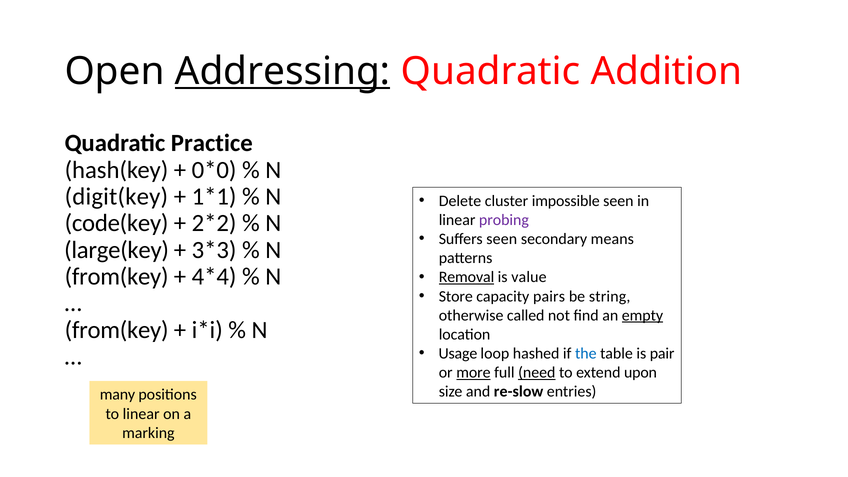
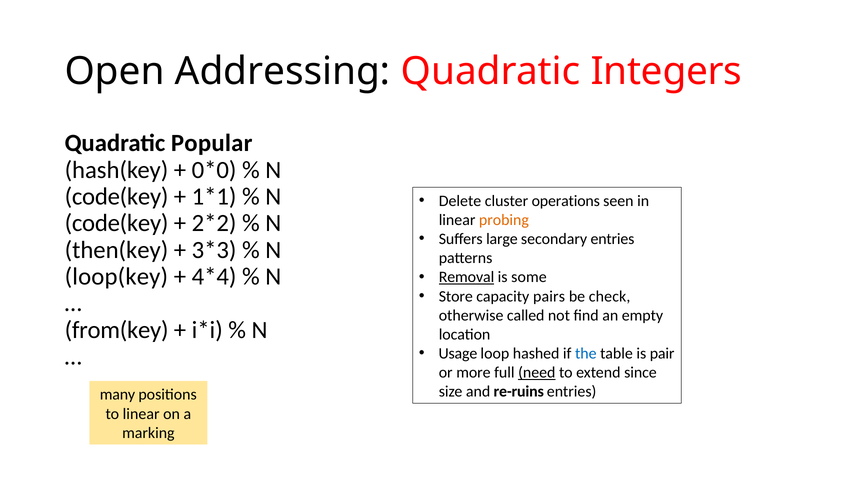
Addressing underline: present -> none
Addition: Addition -> Integers
Practice: Practice -> Popular
digit(key at (116, 197): digit(key -> code(key
impossible: impossible -> operations
probing colour: purple -> orange
Suffers seen: seen -> large
secondary means: means -> entries
large(key: large(key -> then(key
from(key at (117, 277): from(key -> loop(key
value: value -> some
string: string -> check
empty underline: present -> none
more underline: present -> none
upon: upon -> since
re-slow: re-slow -> re-ruins
